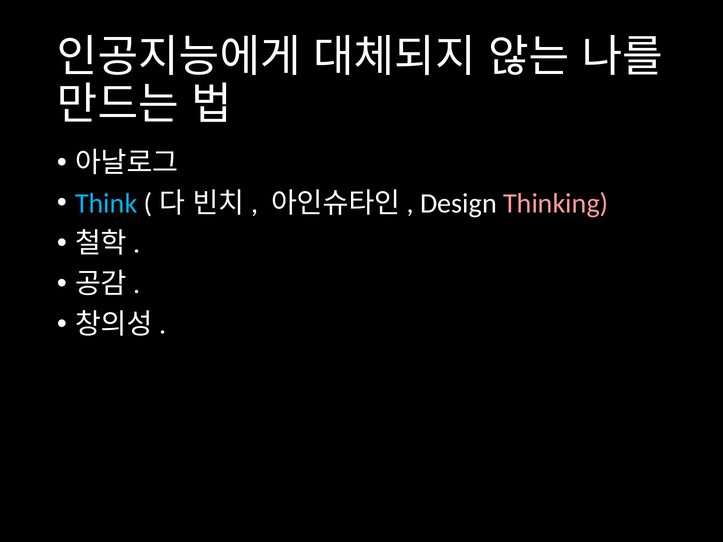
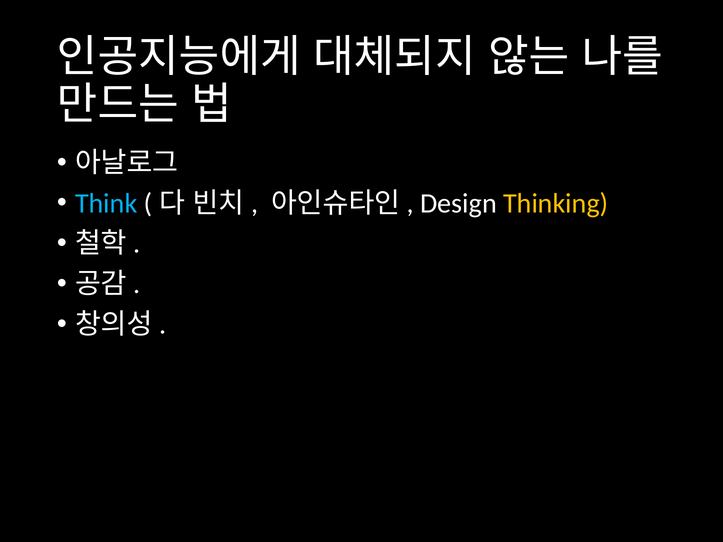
Thinking colour: pink -> yellow
